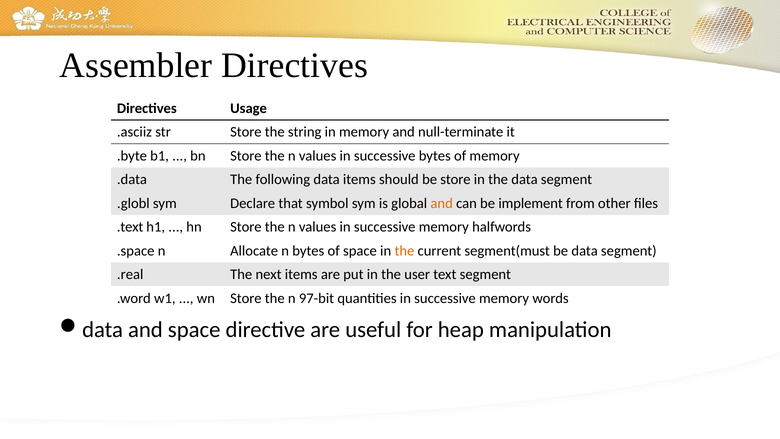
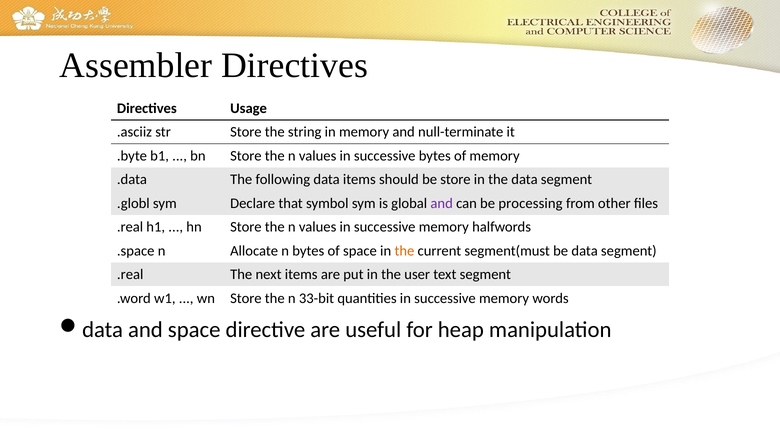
and at (442, 203) colour: orange -> purple
implement: implement -> processing
.text at (130, 227): .text -> .real
97-bit: 97-bit -> 33-bit
